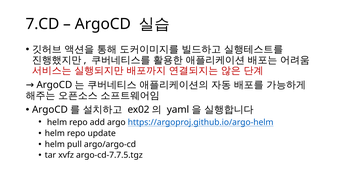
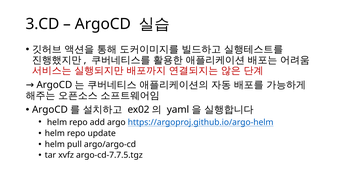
7.CD: 7.CD -> 3.CD
